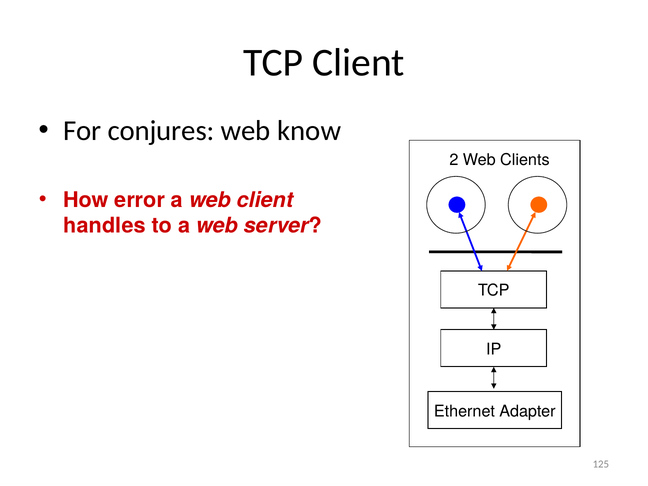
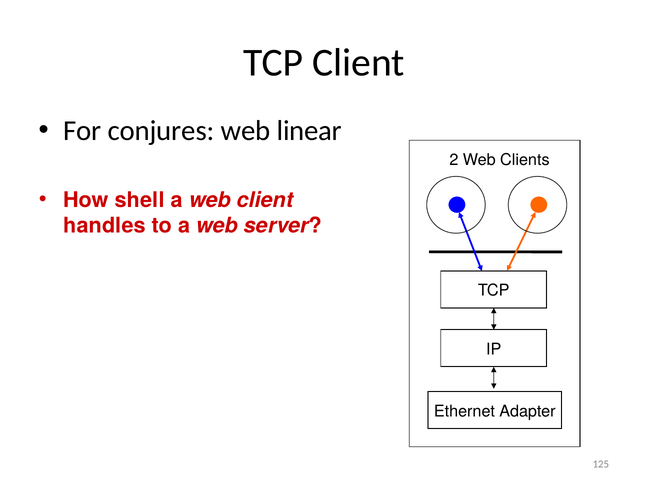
know: know -> linear
error: error -> shell
